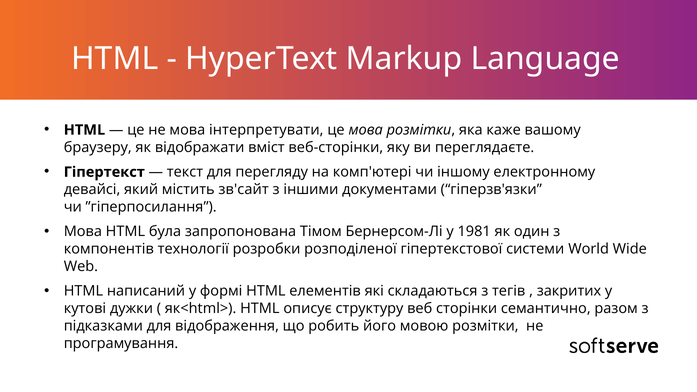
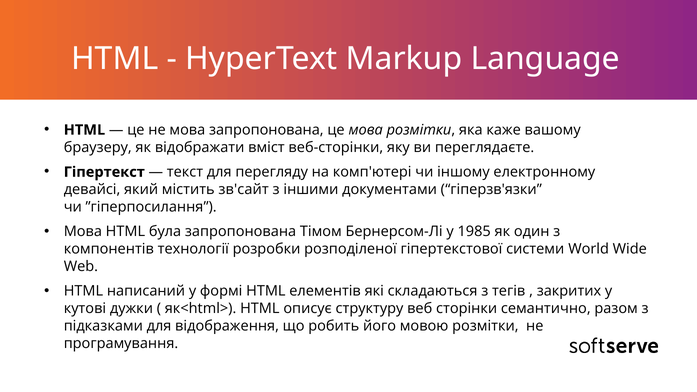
мова інтерпретувати: інтерпретувати -> запропонована
1981: 1981 -> 1985
